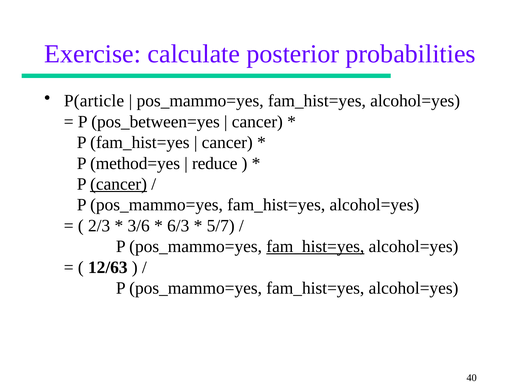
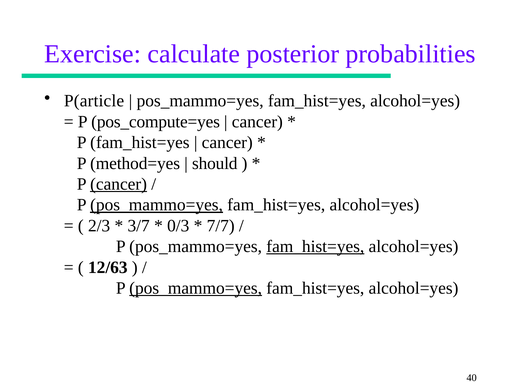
pos_between=yes: pos_between=yes -> pos_compute=yes
reduce: reduce -> should
pos_mammo=yes at (157, 205) underline: none -> present
3/6: 3/6 -> 3/7
6/3: 6/3 -> 0/3
5/7: 5/7 -> 7/7
pos_mammo=yes at (196, 289) underline: none -> present
